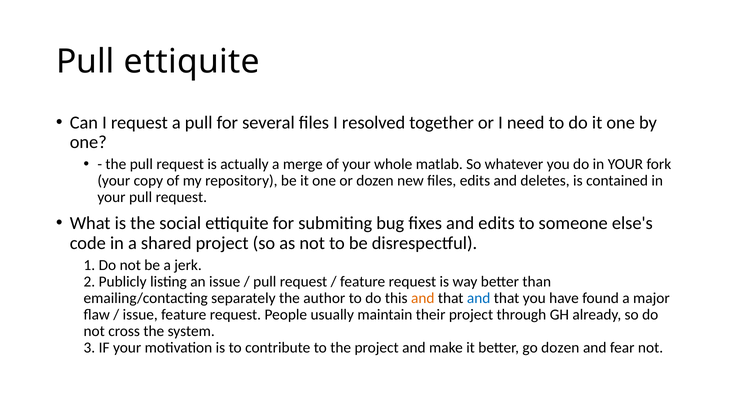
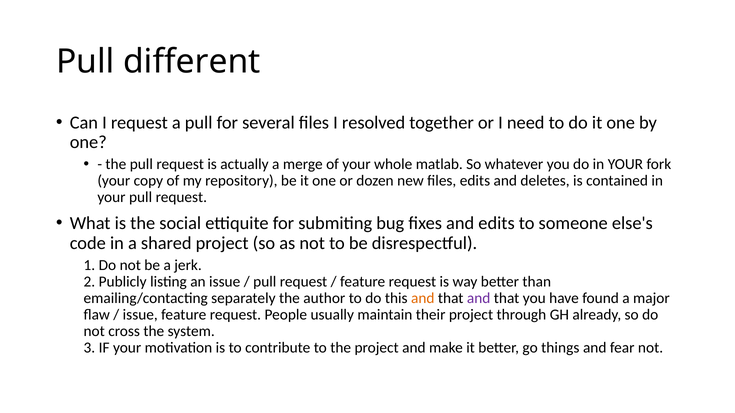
Pull ettiquite: ettiquite -> different
and at (479, 298) colour: blue -> purple
go dozen: dozen -> things
